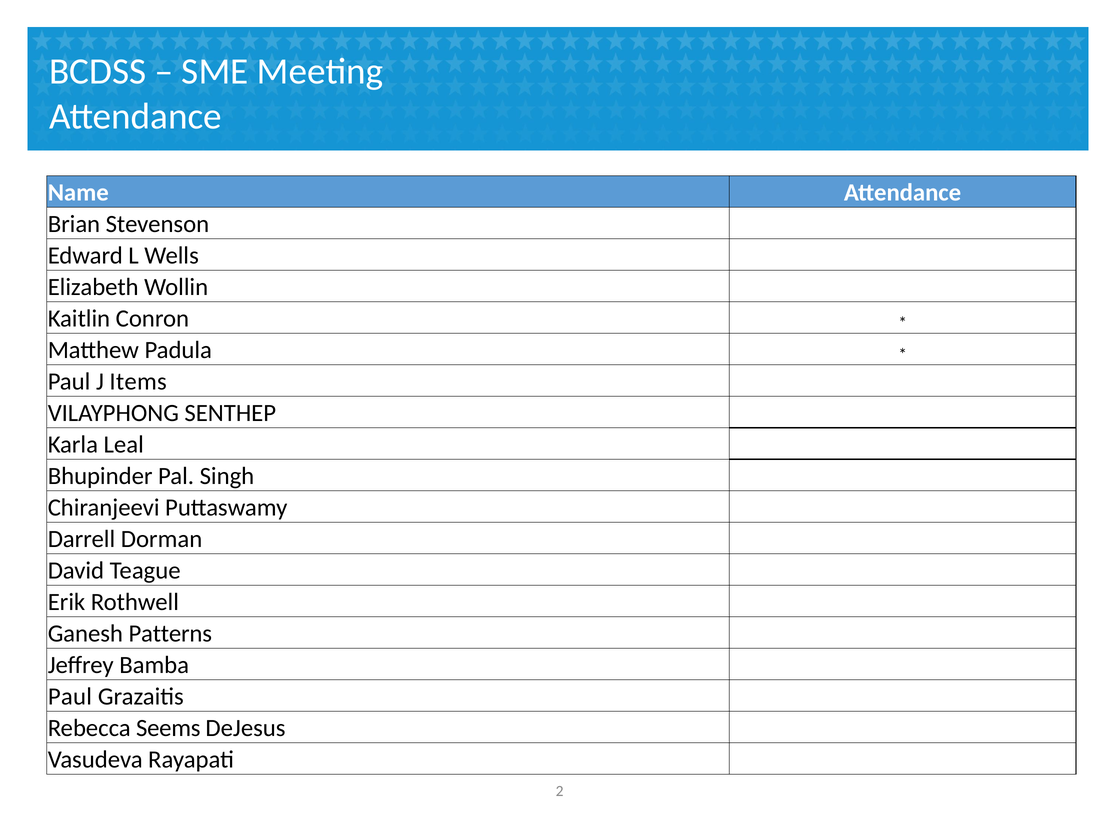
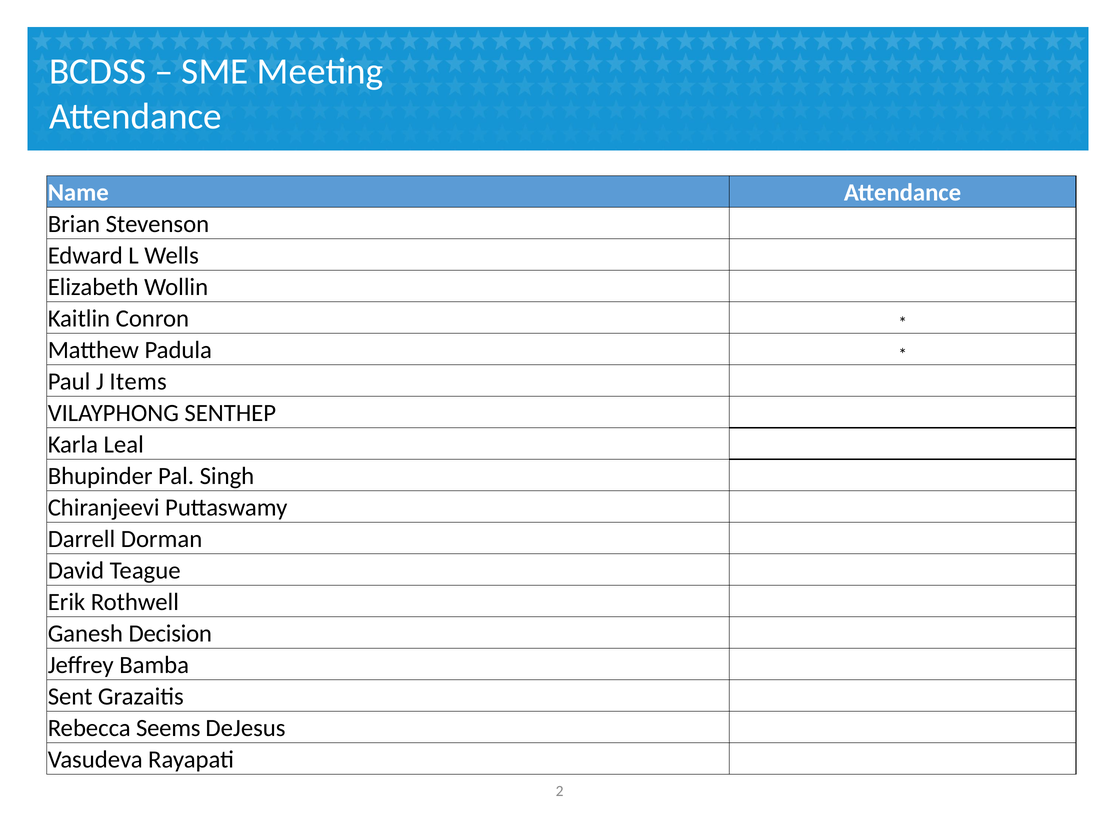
Patterns: Patterns -> Decision
Paul at (70, 696): Paul -> Sent
